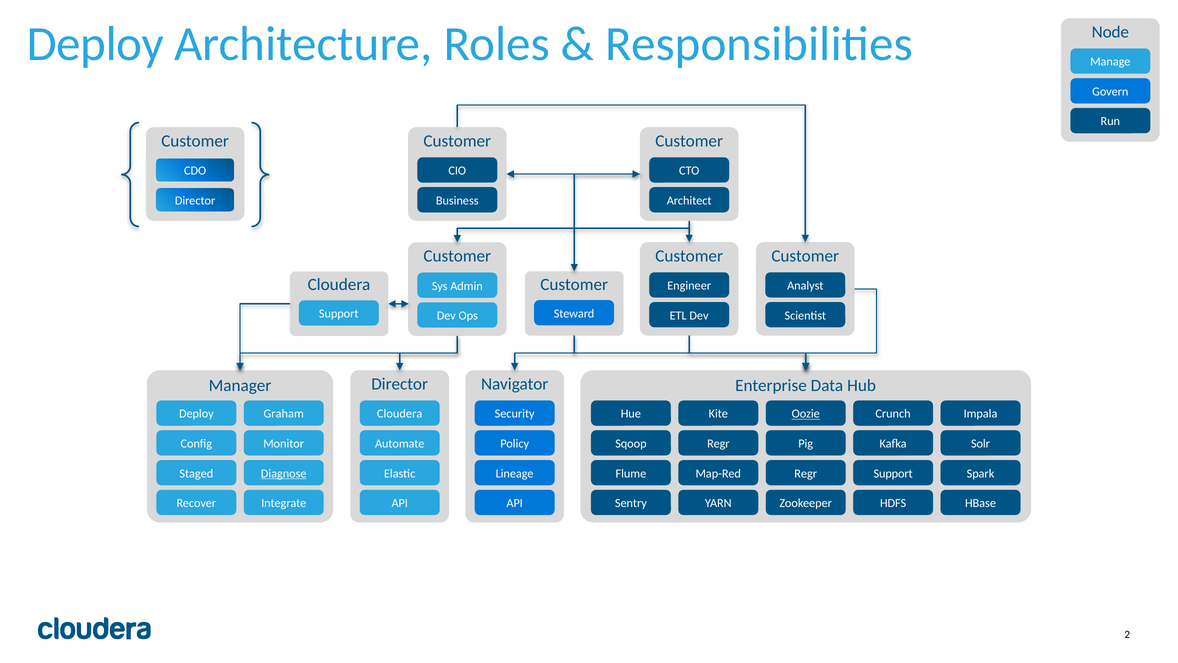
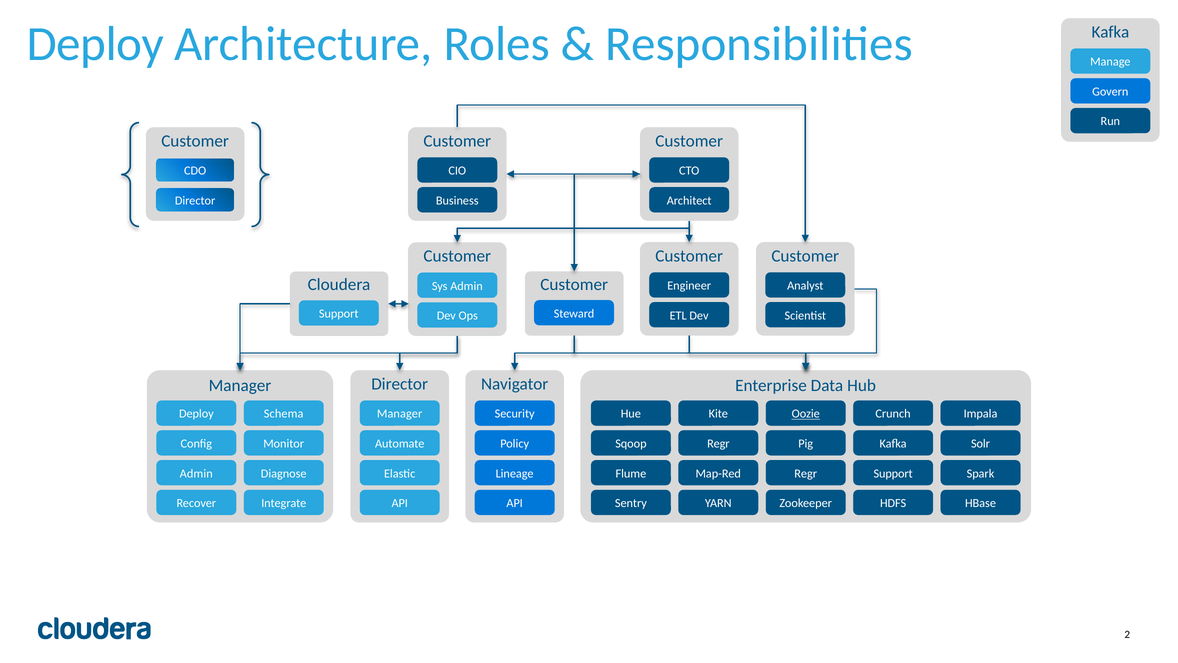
Node at (1110, 32): Node -> Kafka
Graham: Graham -> Schema
Cloudera at (400, 414): Cloudera -> Manager
Staged at (196, 473): Staged -> Admin
Diagnose underline: present -> none
